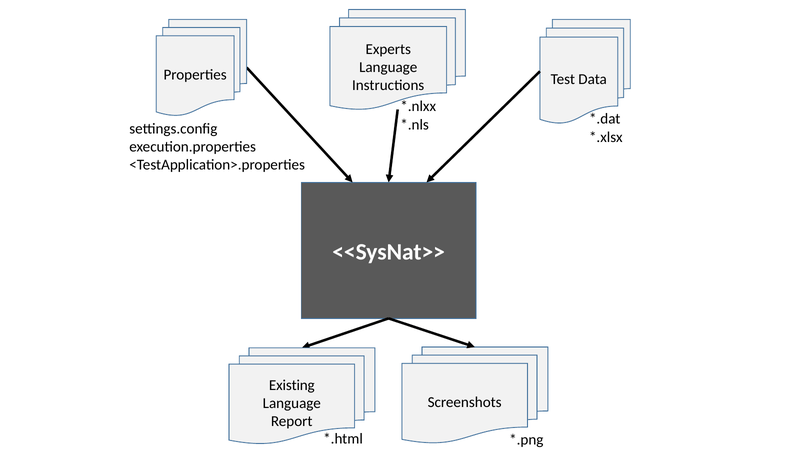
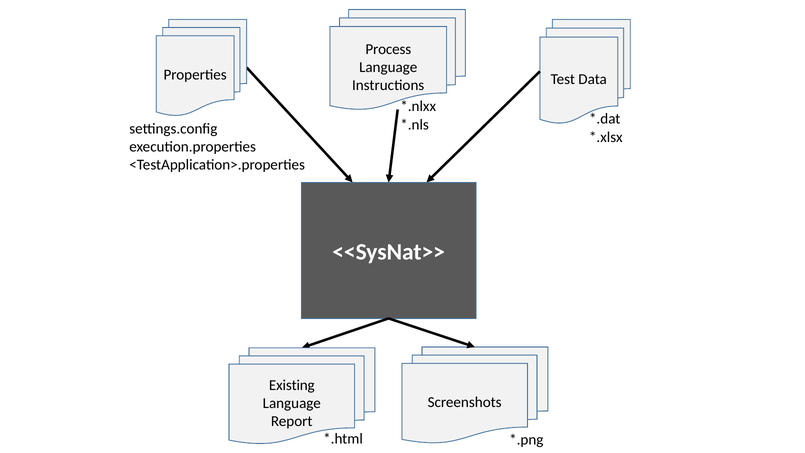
Experts: Experts -> Process
